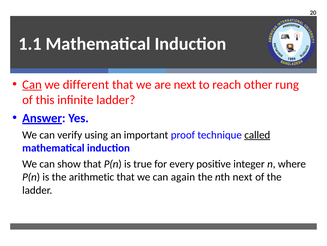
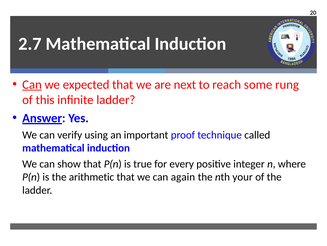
1.1: 1.1 -> 2.7
different: different -> expected
other: other -> some
called underline: present -> none
nth next: next -> your
